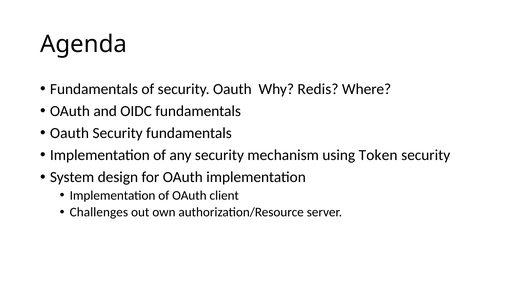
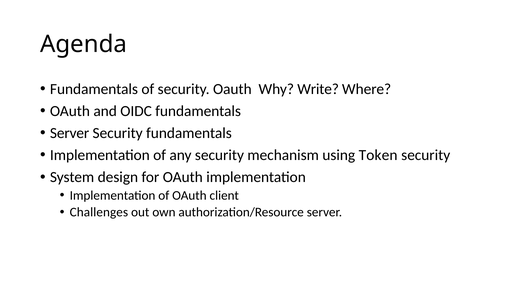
Redis: Redis -> Write
Oauth at (69, 133): Oauth -> Server
